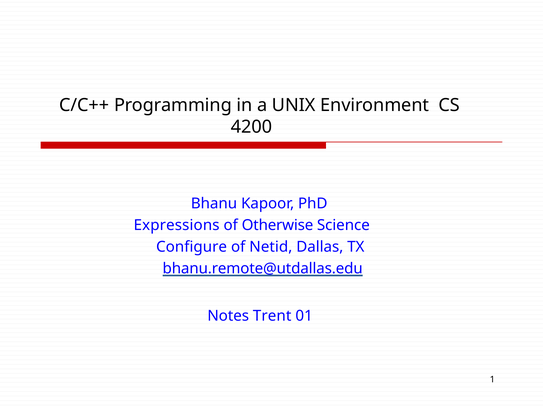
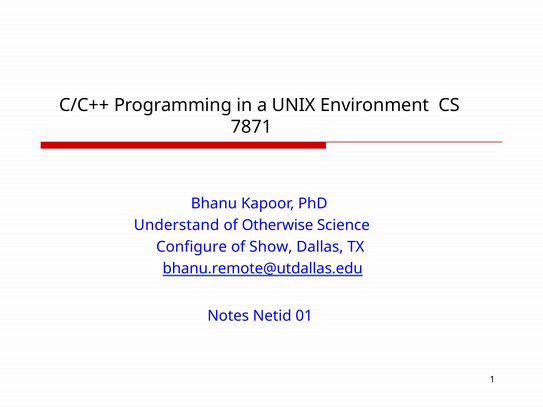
4200: 4200 -> 7871
Expressions: Expressions -> Understand
Netid: Netid -> Show
Trent: Trent -> Netid
